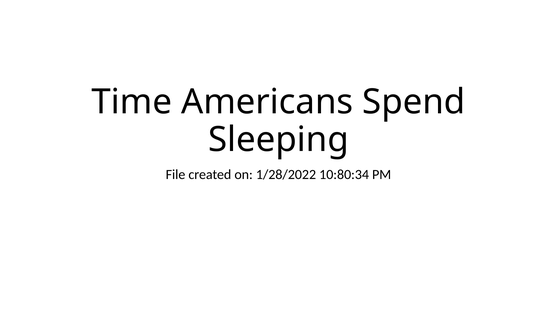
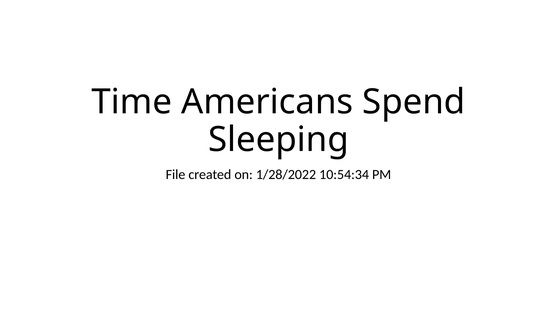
10:80:34: 10:80:34 -> 10:54:34
